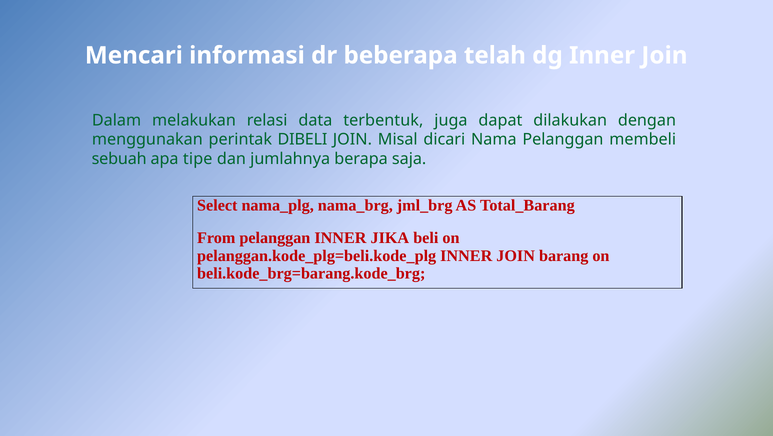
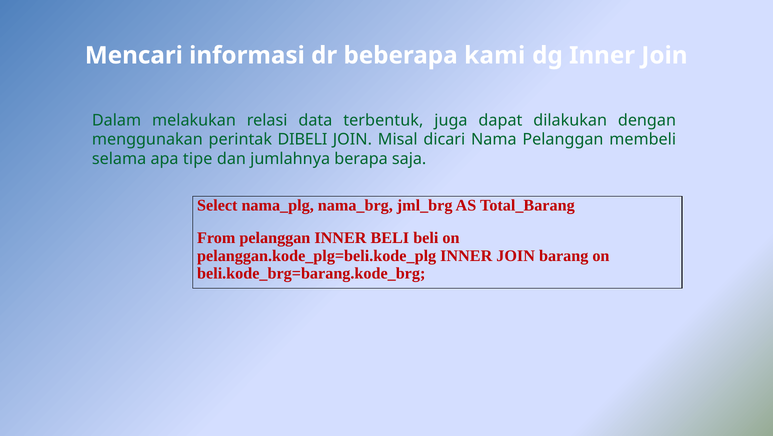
telah: telah -> kami
sebuah: sebuah -> selama
INNER JIKA: JIKA -> BELI
